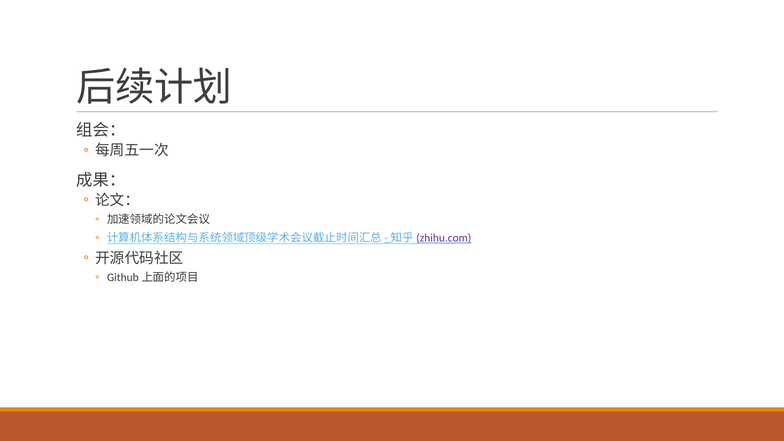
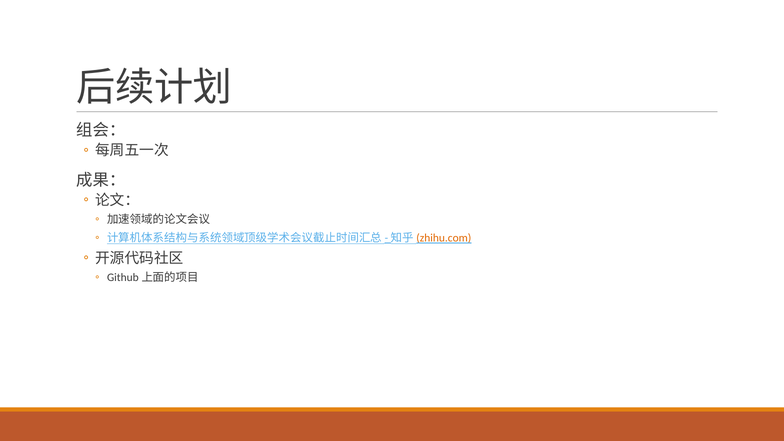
zhihu.com colour: purple -> orange
